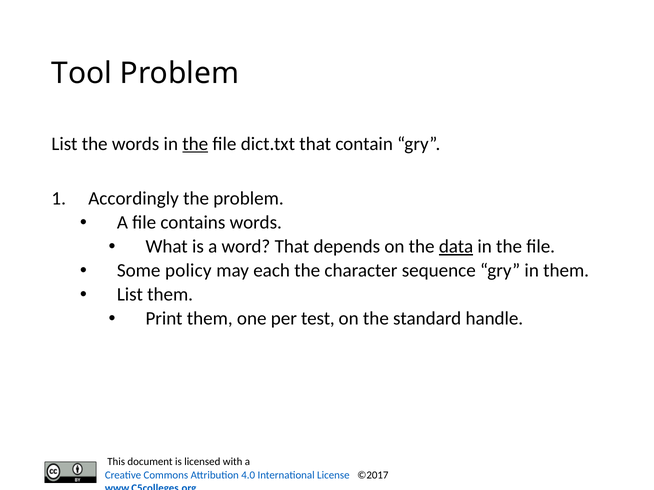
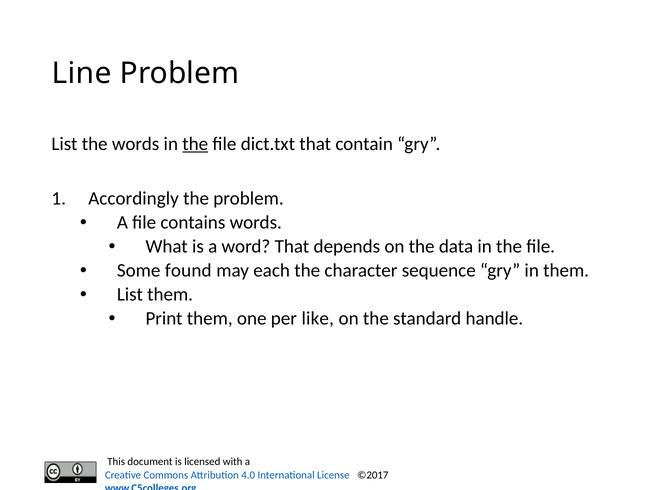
Tool: Tool -> Line
data underline: present -> none
policy: policy -> found
test: test -> like
